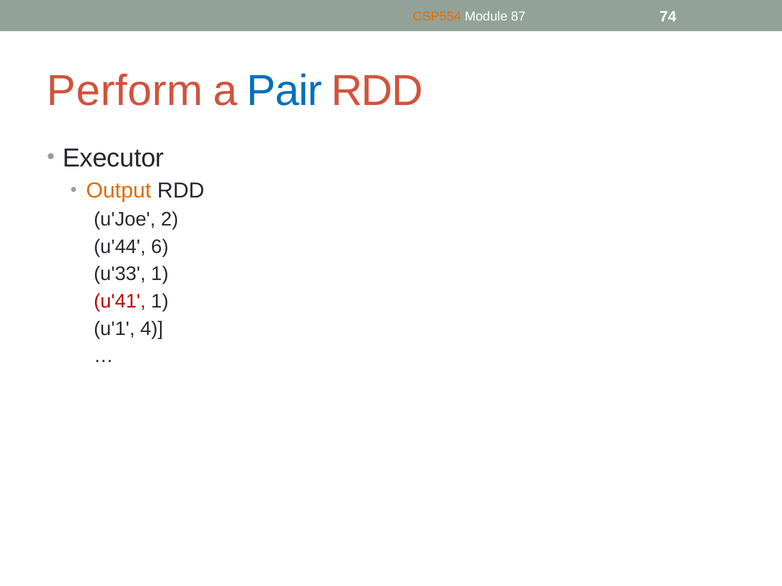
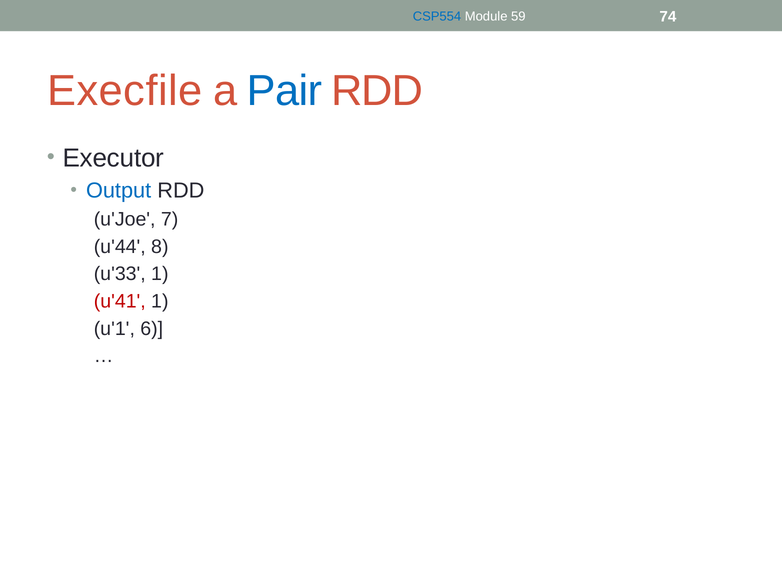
CSP554 colour: orange -> blue
87: 87 -> 59
Perform: Perform -> Execfile
Output colour: orange -> blue
2: 2 -> 7
6: 6 -> 8
4: 4 -> 6
